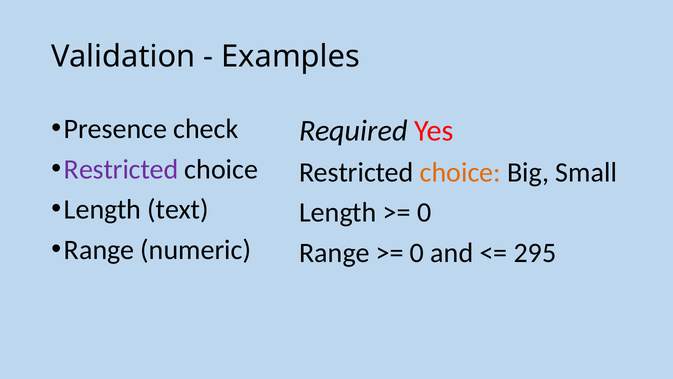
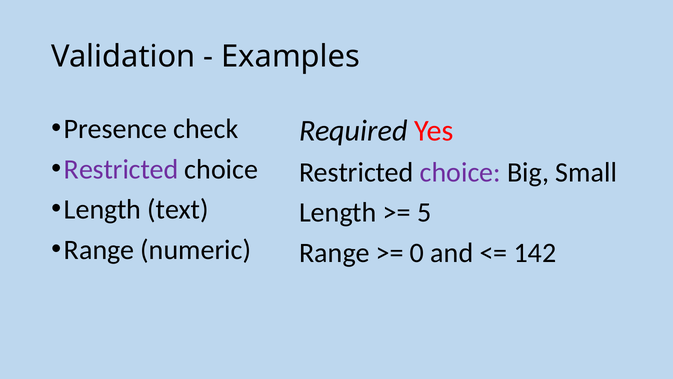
choice at (460, 172) colour: orange -> purple
0 at (424, 212): 0 -> 5
295: 295 -> 142
